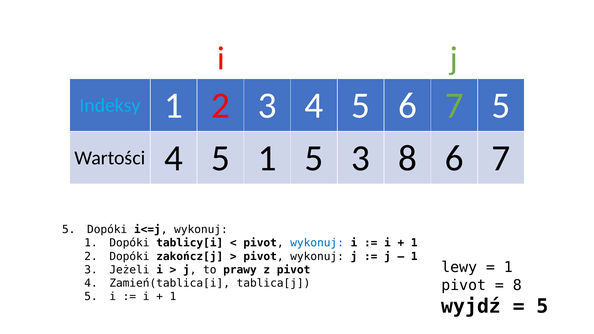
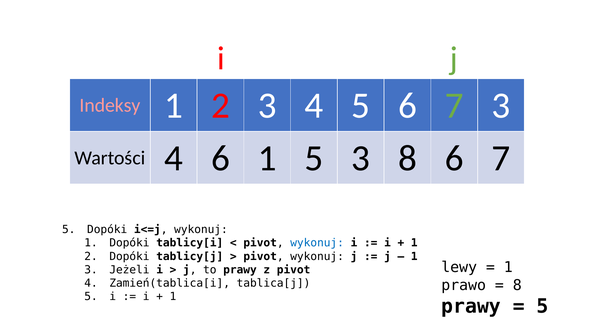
Indeksy colour: light blue -> pink
7 5: 5 -> 3
Wartości 4 5: 5 -> 6
zakończ[j: zakończ[j -> tablicy[j
pivot at (464, 285): pivot -> prawo
wyjdź at (471, 306): wyjdź -> prawy
